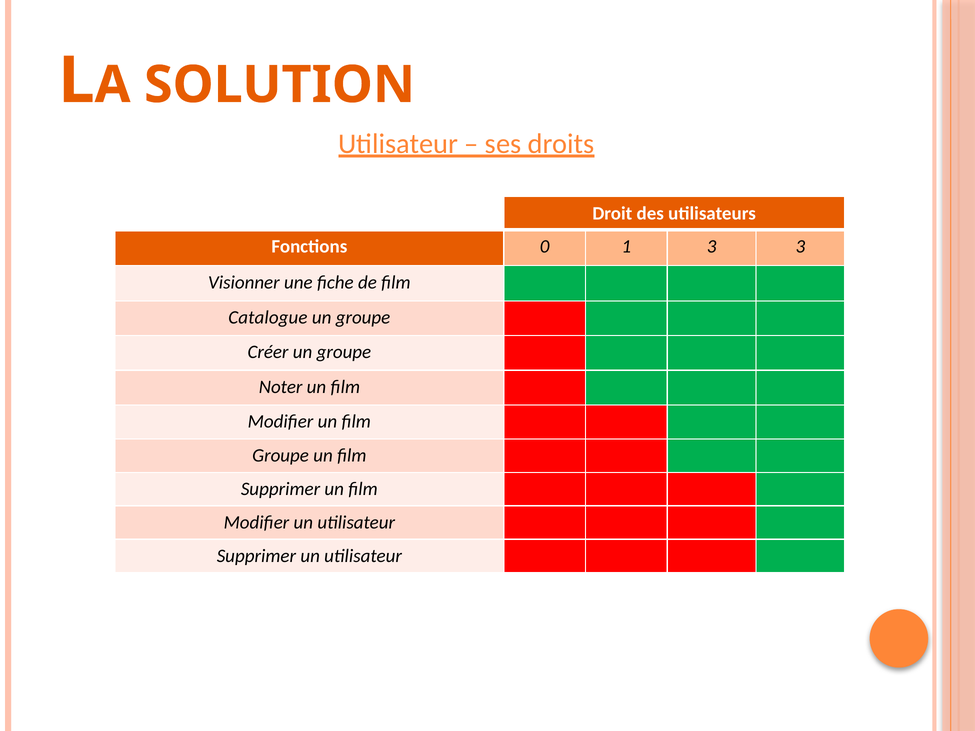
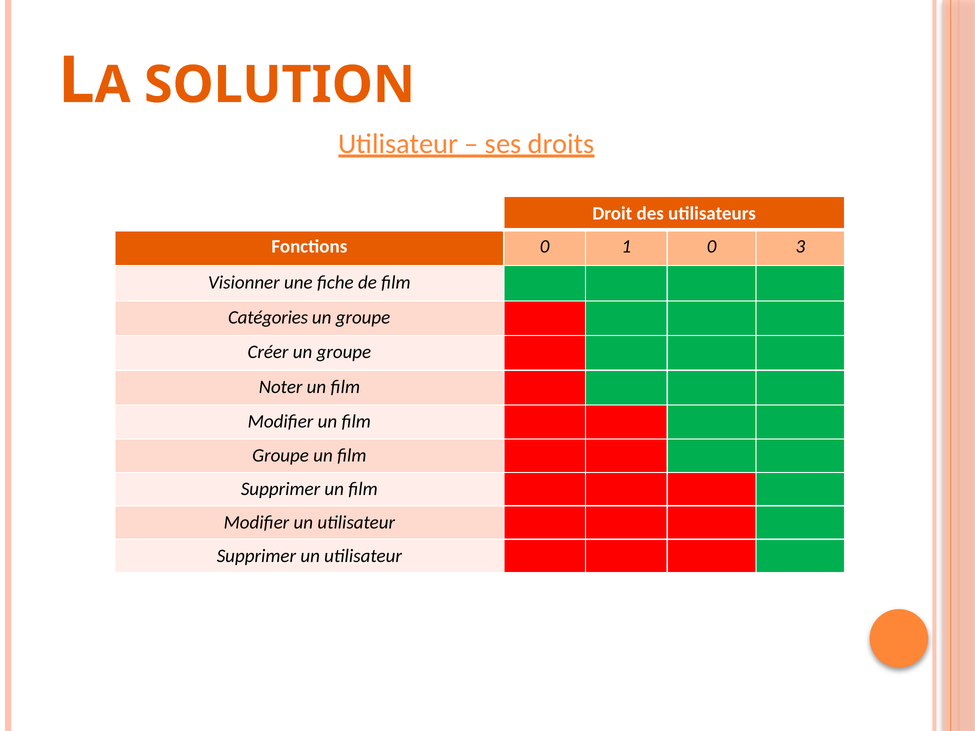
1 3: 3 -> 0
Catalogue: Catalogue -> Catégories
